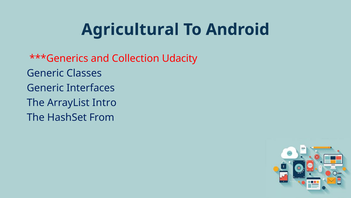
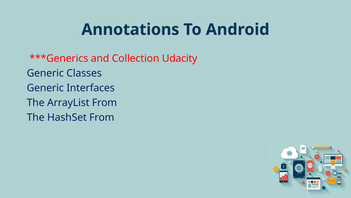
Agricultural: Agricultural -> Annotations
ArrayList Intro: Intro -> From
